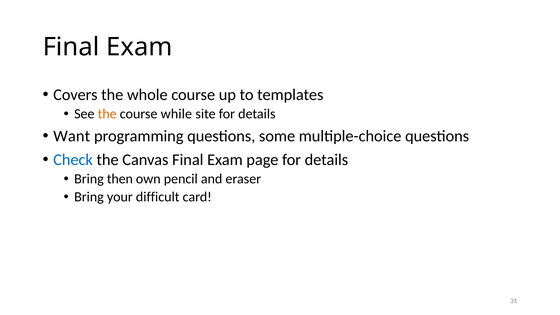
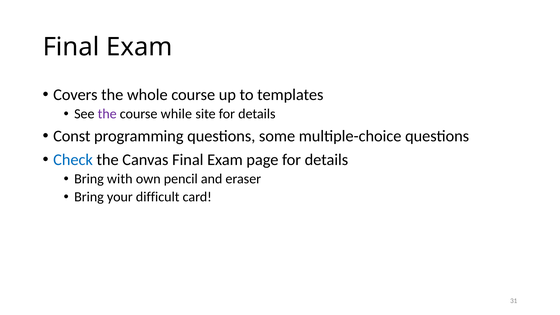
the at (107, 114) colour: orange -> purple
Want: Want -> Const
then: then -> with
